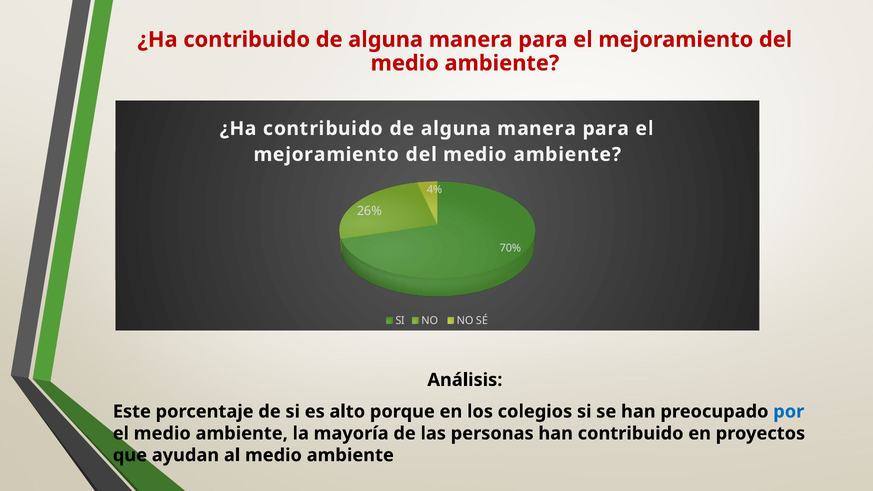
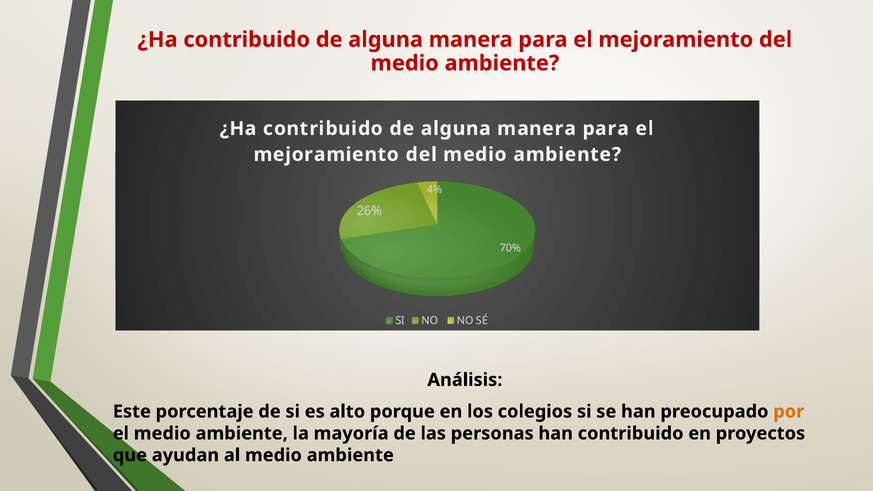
por colour: blue -> orange
